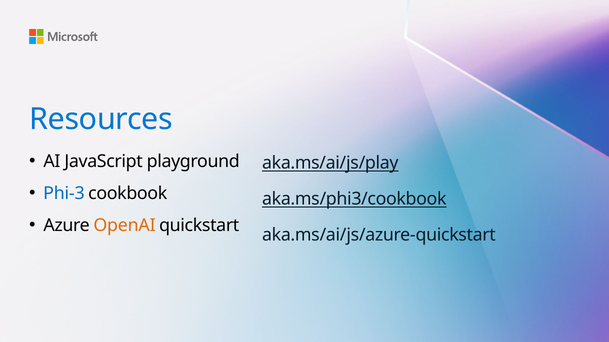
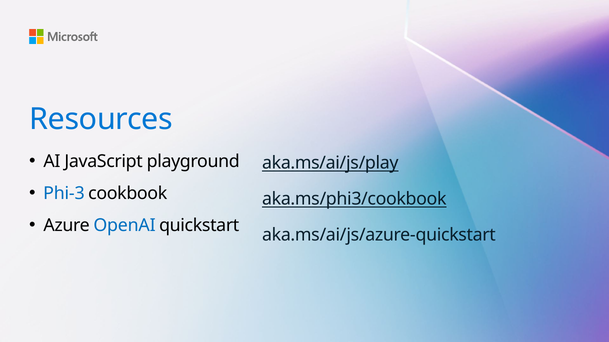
OpenAI colour: orange -> blue
